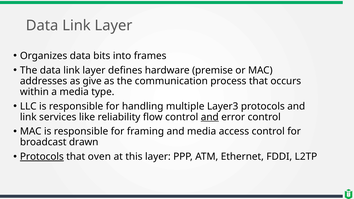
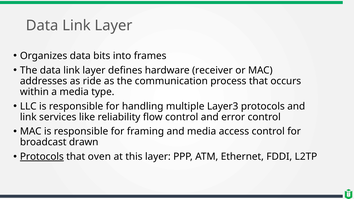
premise: premise -> receiver
give: give -> ride
and at (210, 117) underline: present -> none
